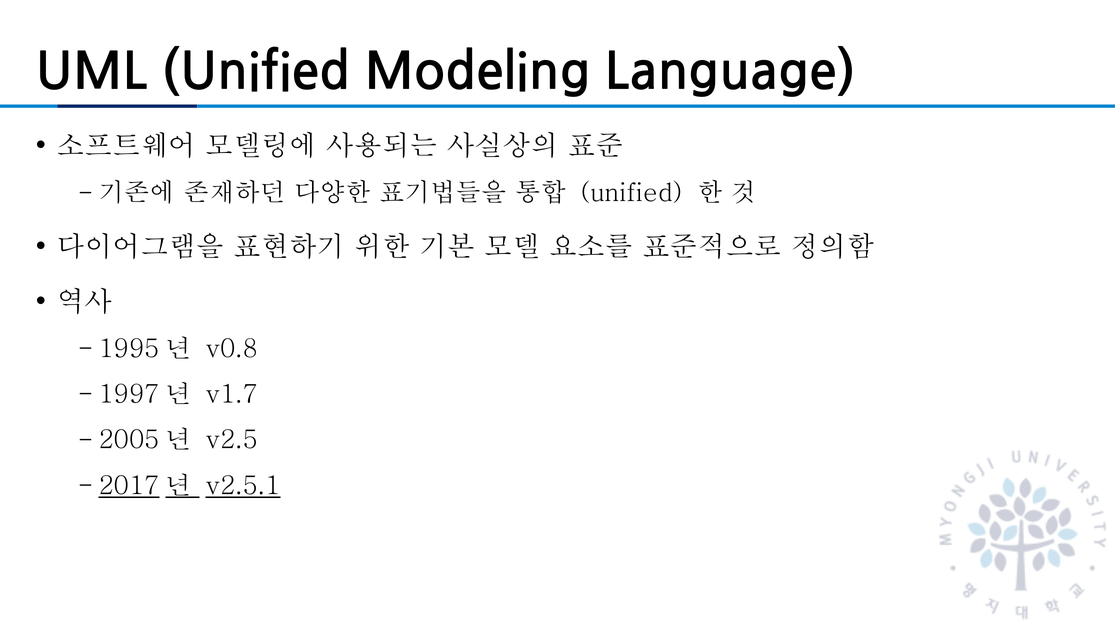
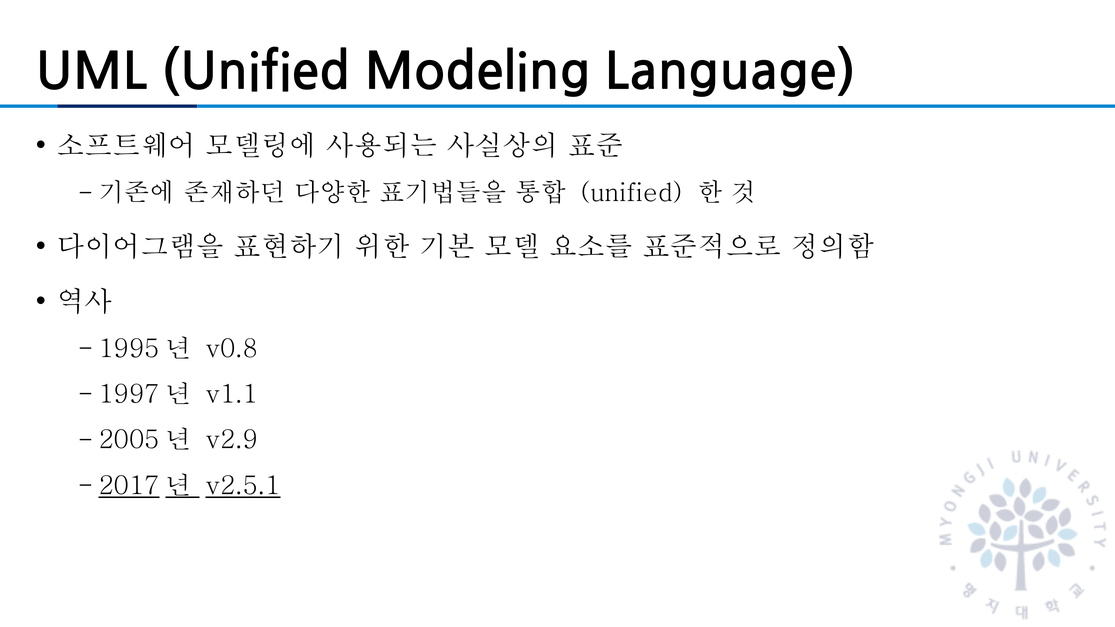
v1.7: v1.7 -> v1.1
v2.5: v2.5 -> v2.9
